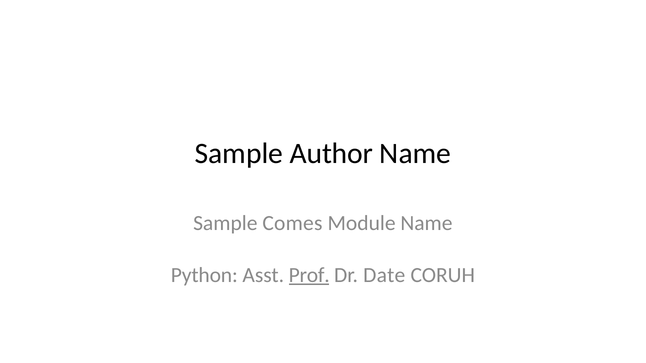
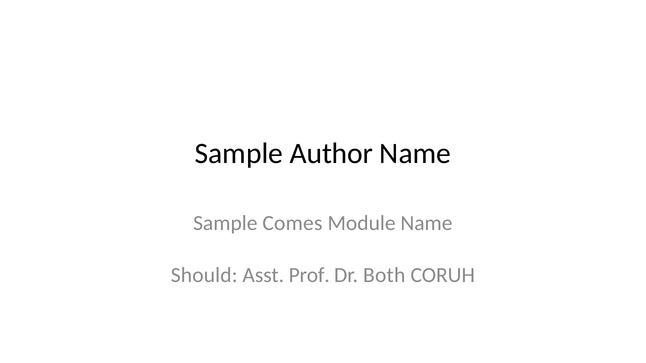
Python: Python -> Should
Prof underline: present -> none
Date: Date -> Both
